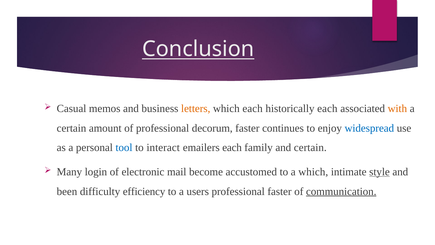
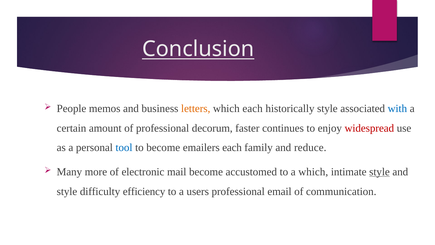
Casual: Casual -> People
historically each: each -> style
with colour: orange -> blue
widespread colour: blue -> red
to interact: interact -> become
and certain: certain -> reduce
login: login -> more
been at (67, 191): been -> style
professional faster: faster -> email
communication underline: present -> none
